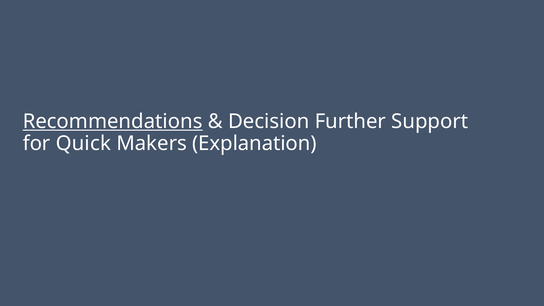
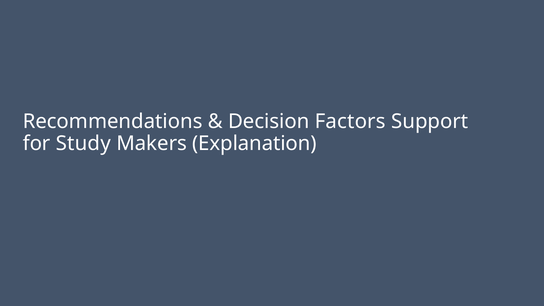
Recommendations underline: present -> none
Further: Further -> Factors
Quick: Quick -> Study
